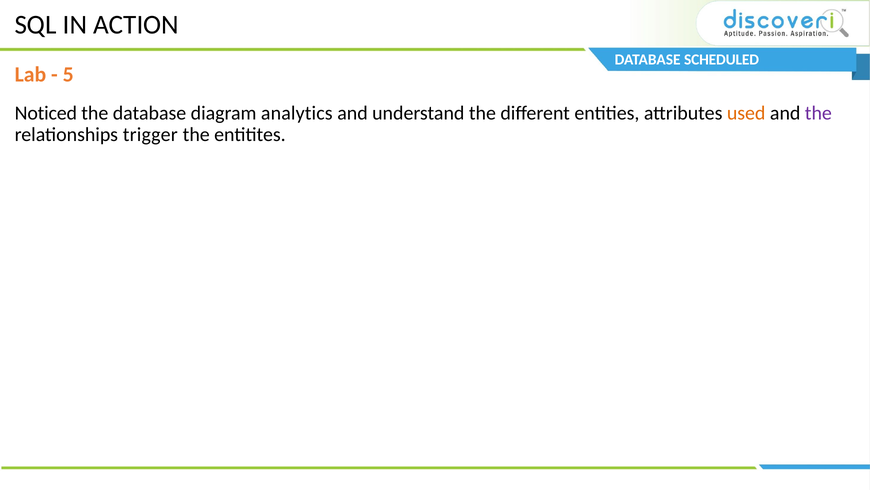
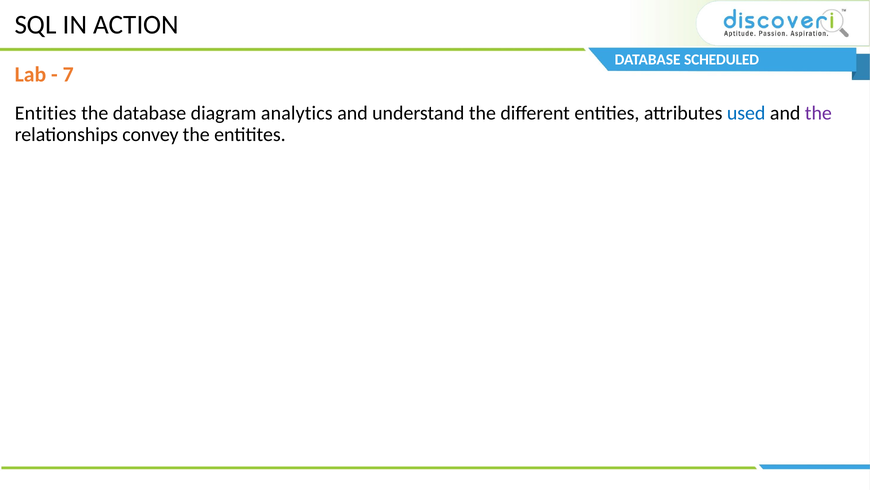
5: 5 -> 7
Noticed at (46, 113): Noticed -> Entities
used colour: orange -> blue
trigger: trigger -> convey
